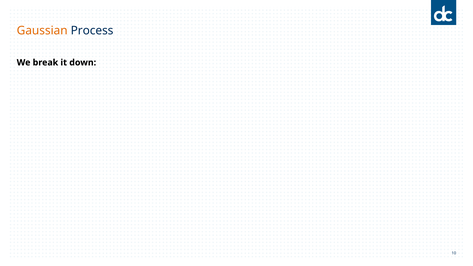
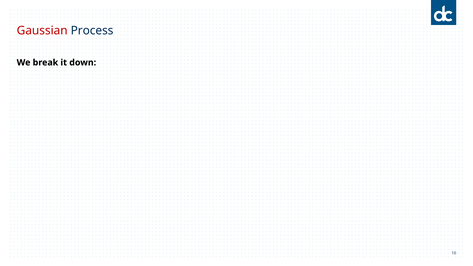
Gaussian colour: orange -> red
